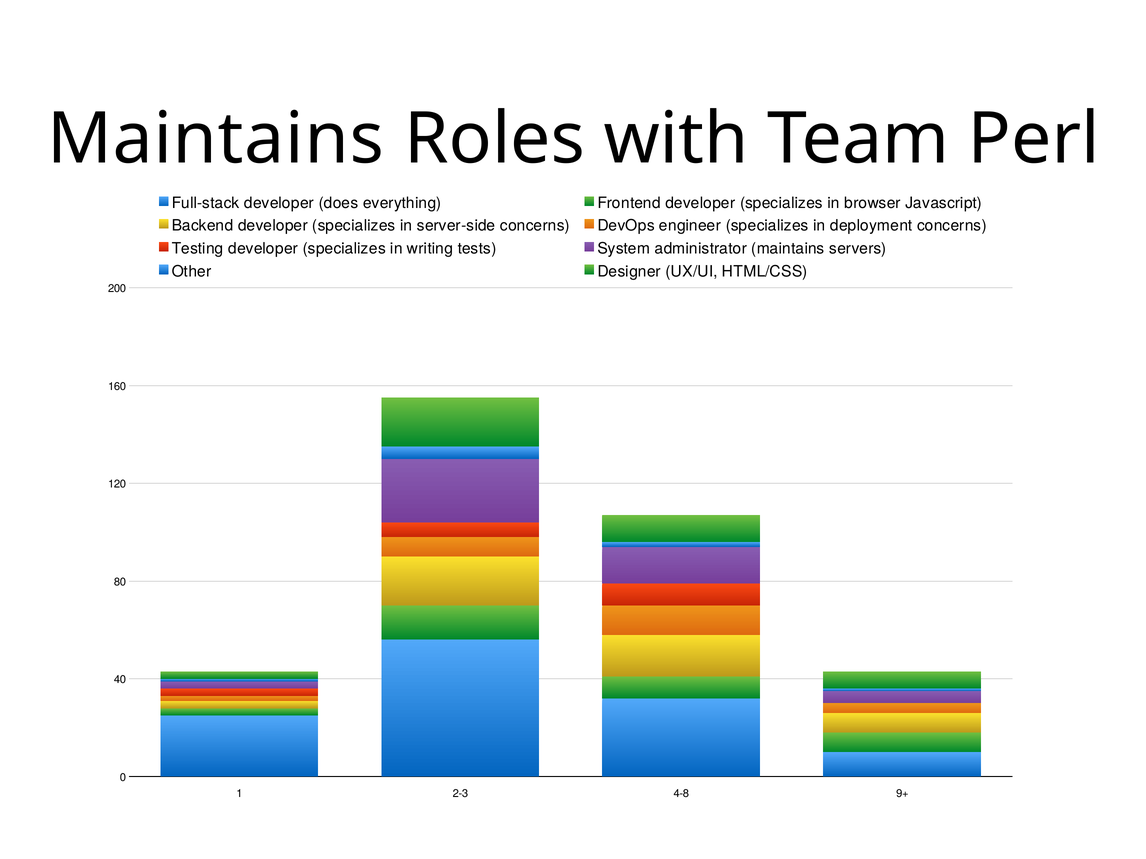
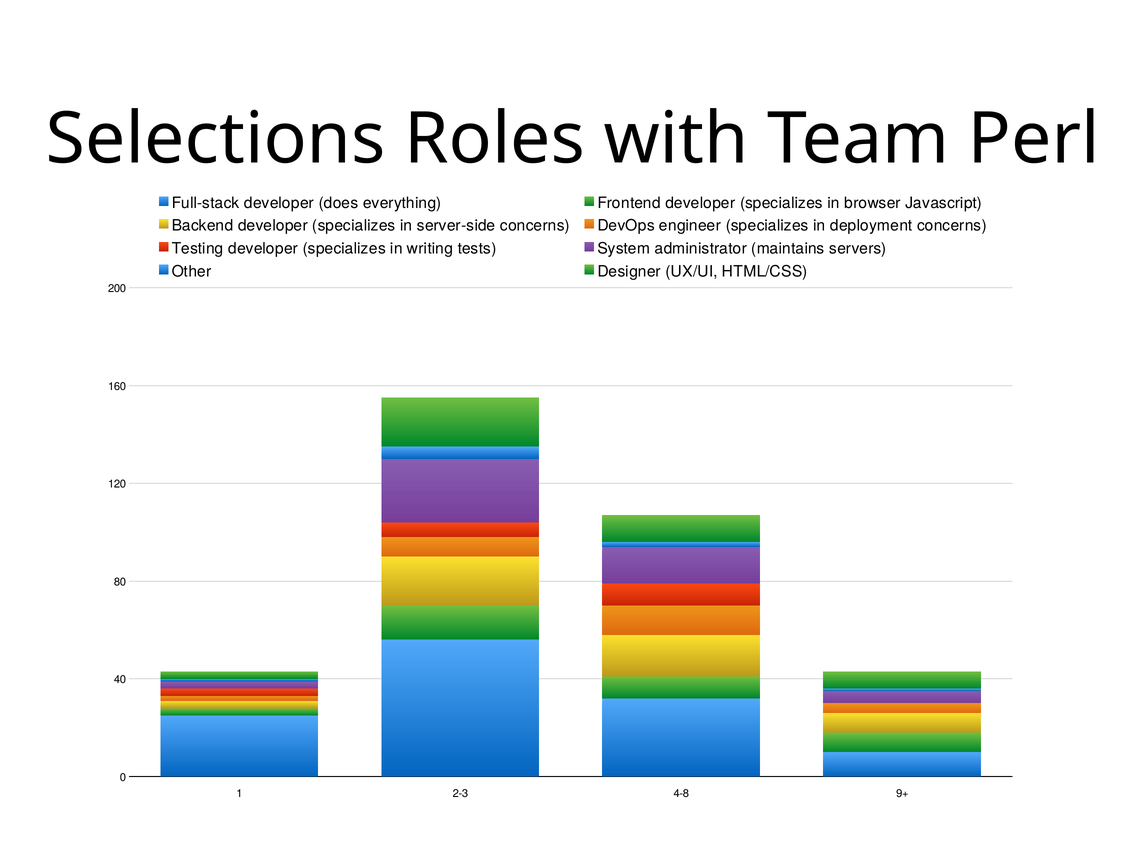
Maintains at (215, 139): Maintains -> Selections
